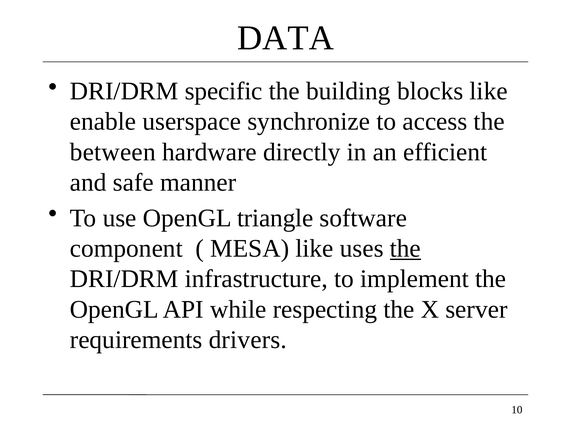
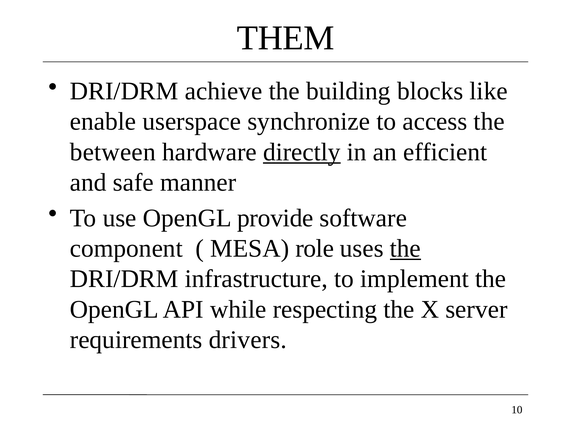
DATA: DATA -> THEM
specific: specific -> achieve
directly underline: none -> present
triangle: triangle -> provide
MESA like: like -> role
